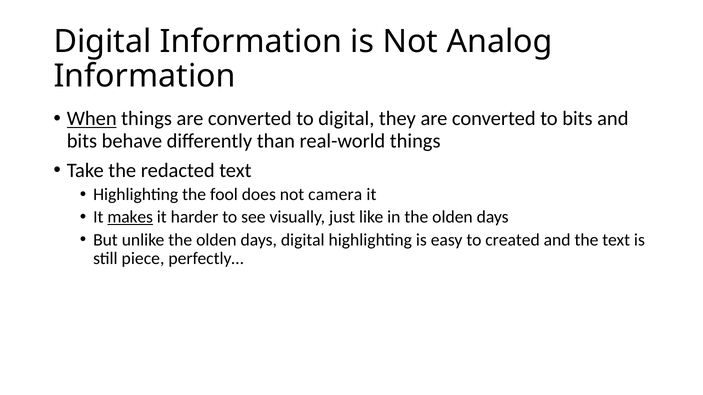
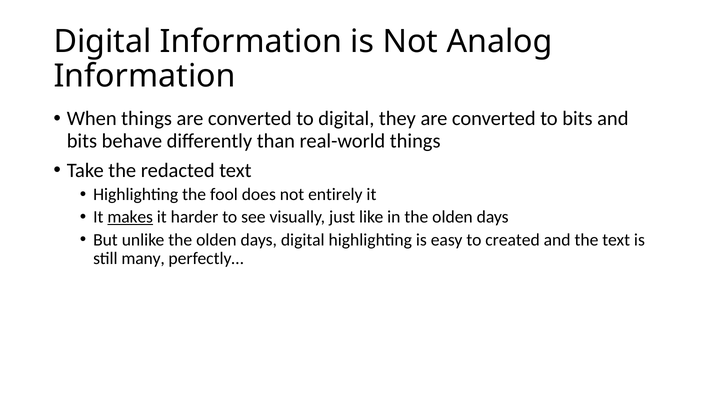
When underline: present -> none
camera: camera -> entirely
piece: piece -> many
